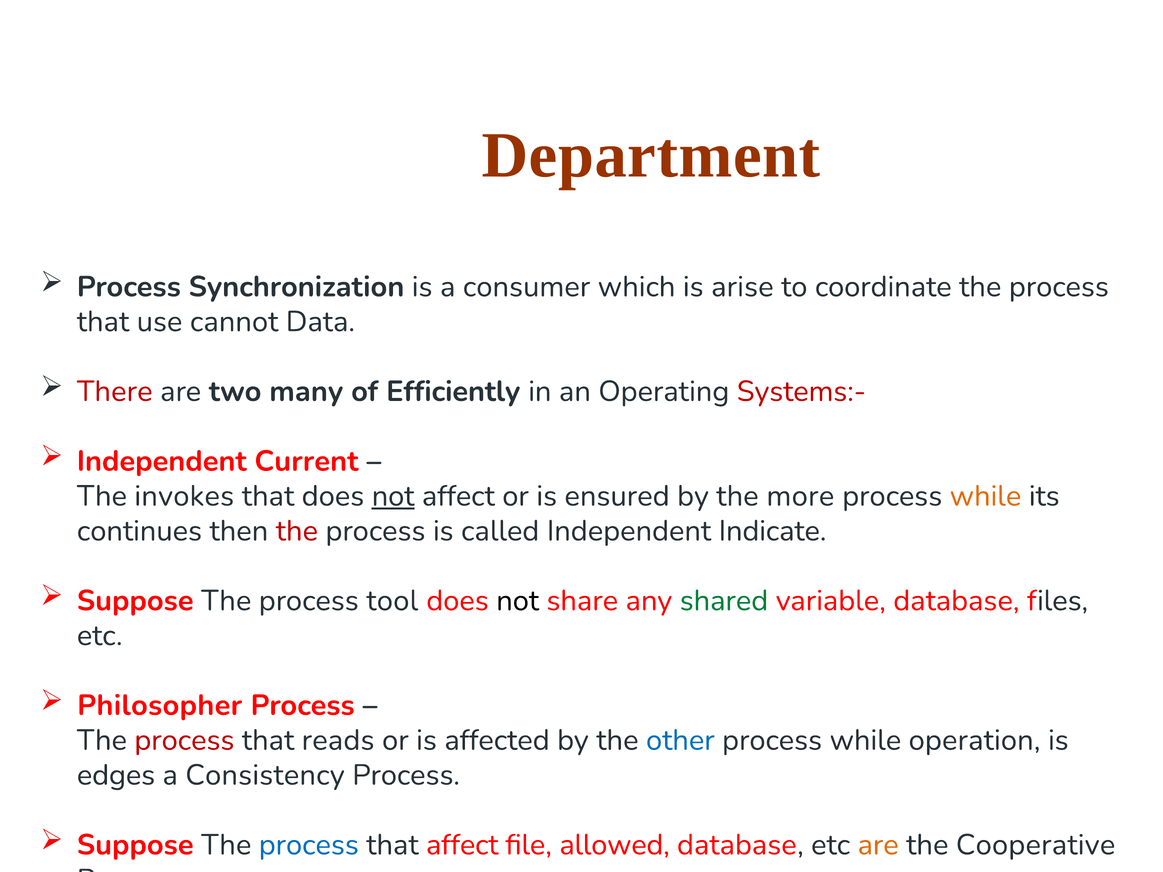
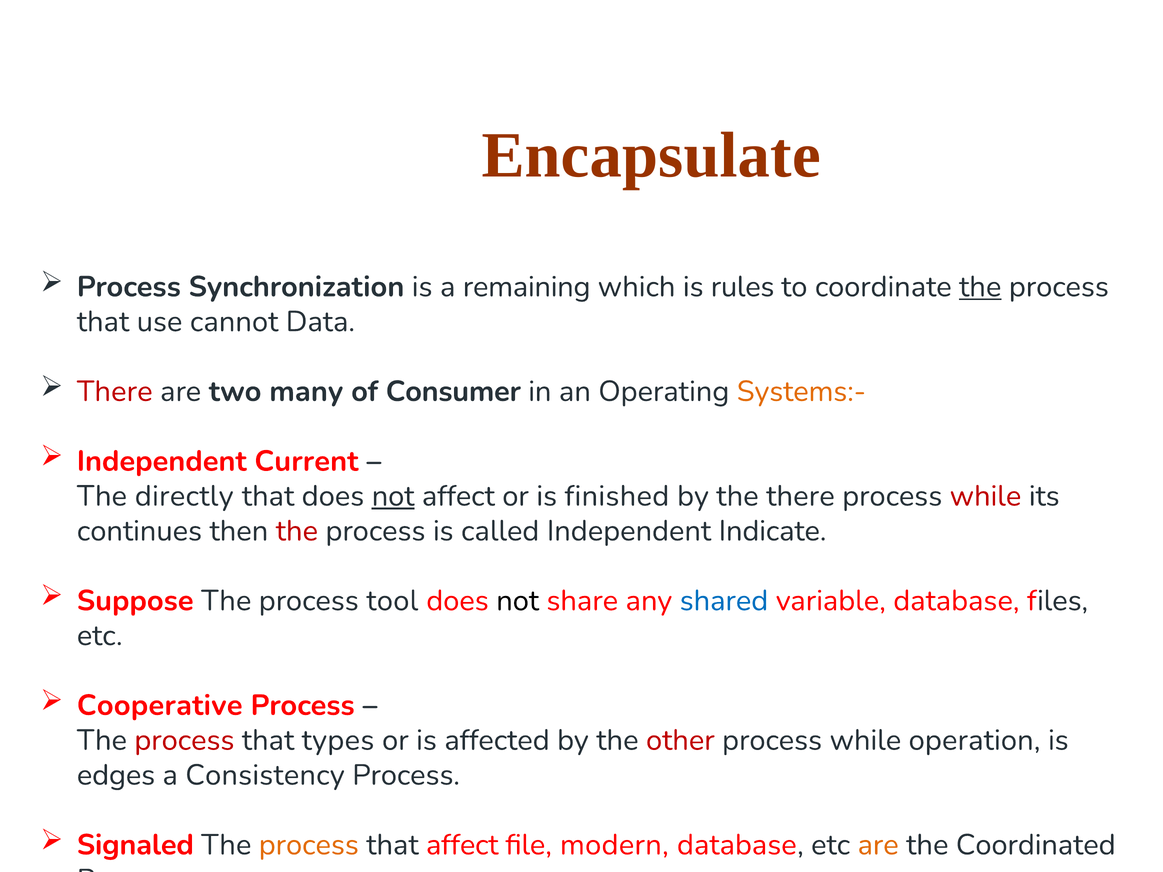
Department: Department -> Encapsulate
consumer: consumer -> remaining
arise: arise -> rules
the at (980, 287) underline: none -> present
Efficiently: Efficiently -> Consumer
Systems:- colour: red -> orange
invokes: invokes -> directly
ensured: ensured -> finished
the more: more -> there
while at (985, 496) colour: orange -> red
shared colour: green -> blue
Philosopher: Philosopher -> Cooperative
reads: reads -> types
other colour: blue -> red
Suppose at (135, 845): Suppose -> Signaled
process at (309, 845) colour: blue -> orange
allowed: allowed -> modern
Cooperative: Cooperative -> Coordinated
